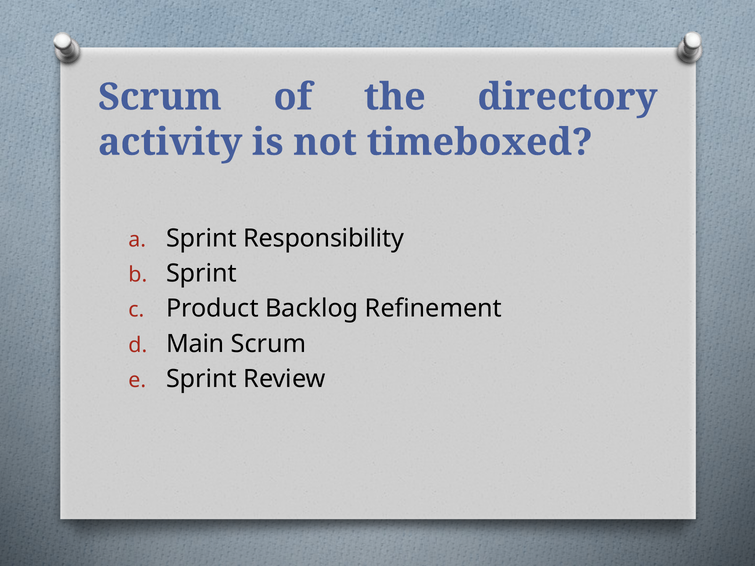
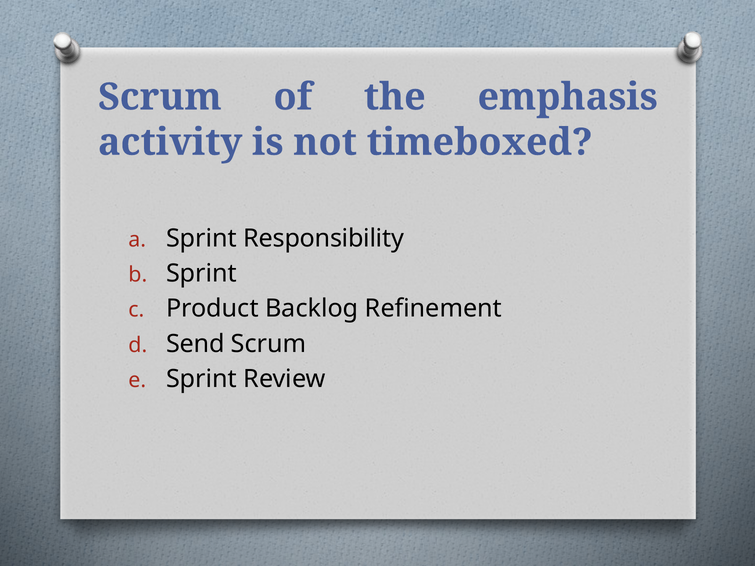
directory: directory -> emphasis
Main: Main -> Send
